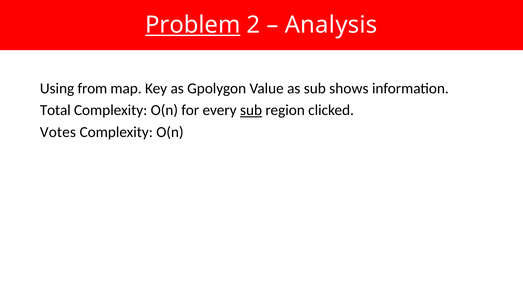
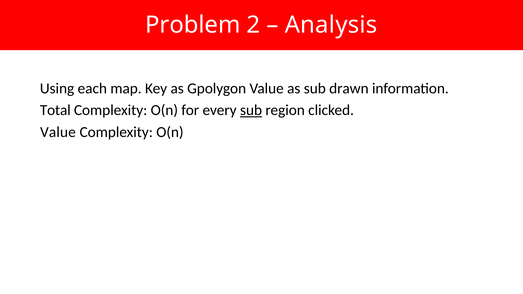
Problem underline: present -> none
from: from -> each
shows: shows -> drawn
Votes at (58, 132): Votes -> Value
